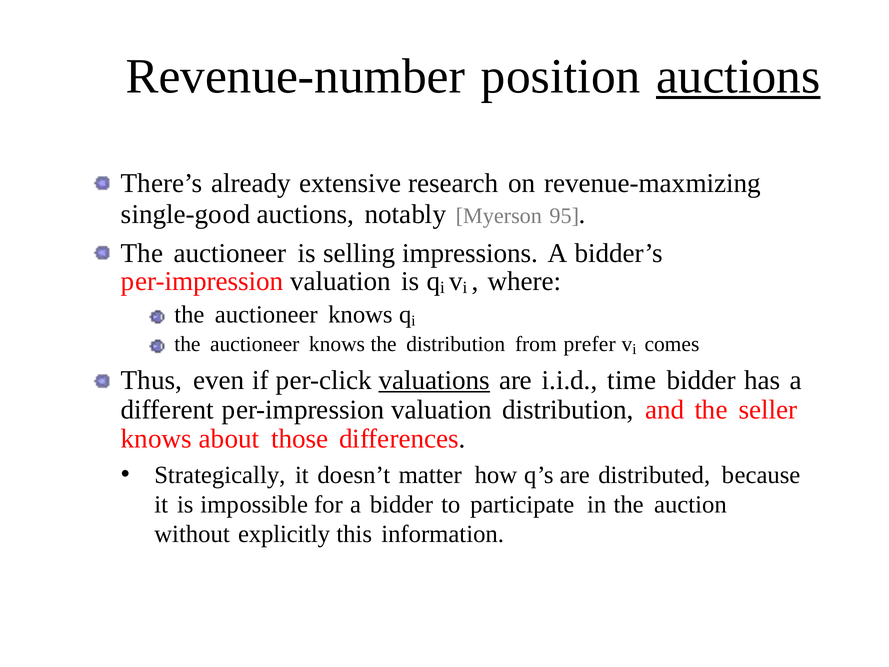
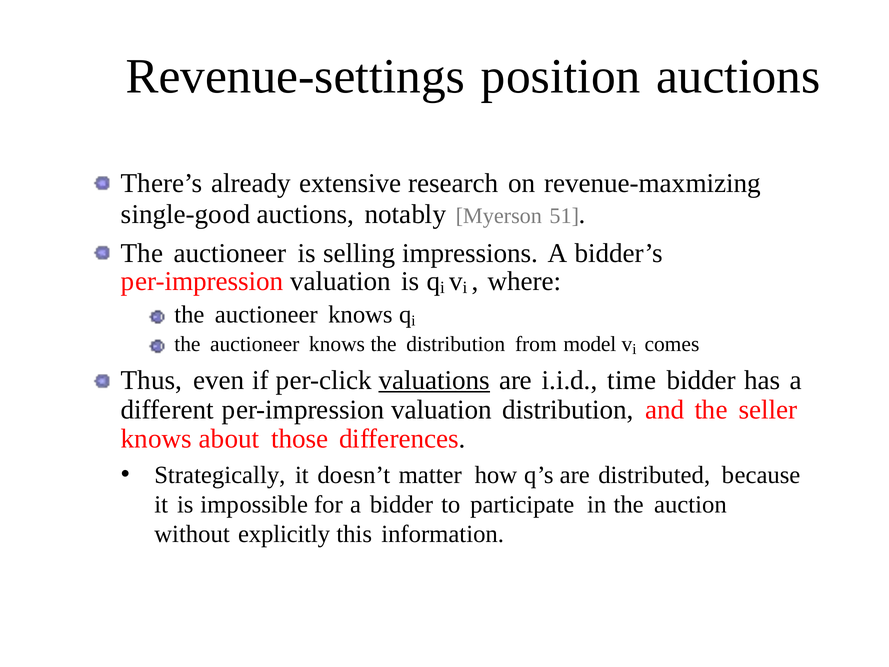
Revenue-number: Revenue-number -> Revenue-settings
auctions at (738, 76) underline: present -> none
95: 95 -> 51
prefer: prefer -> model
